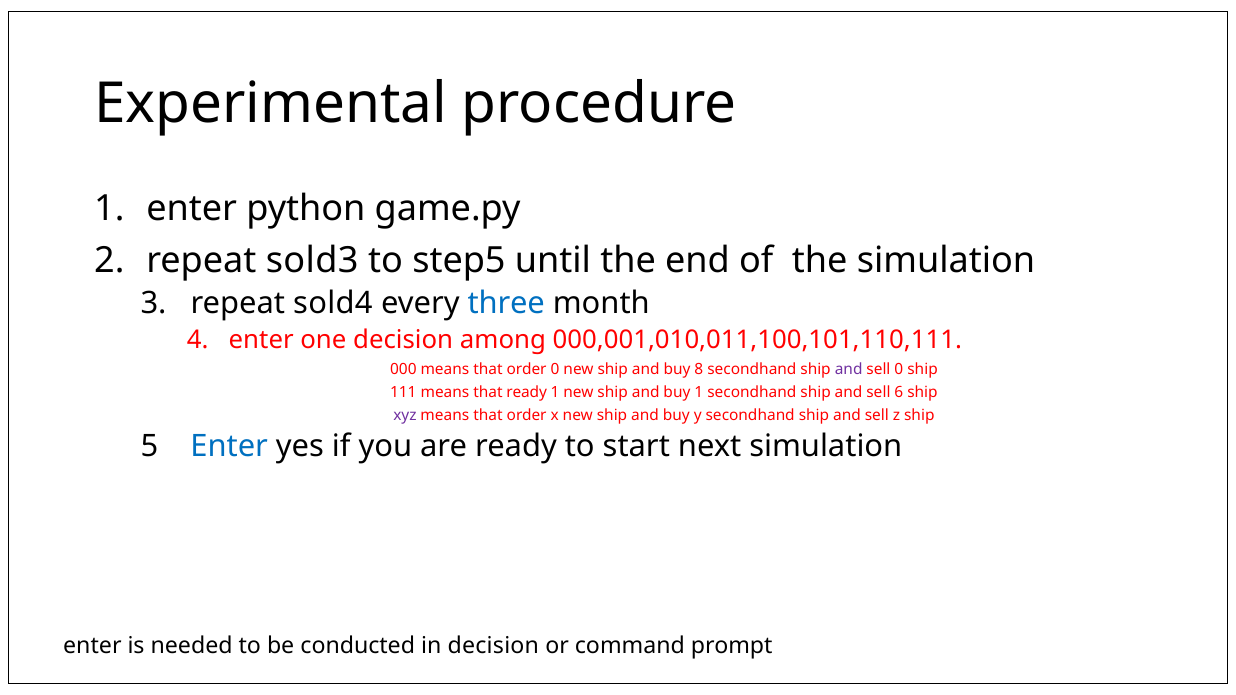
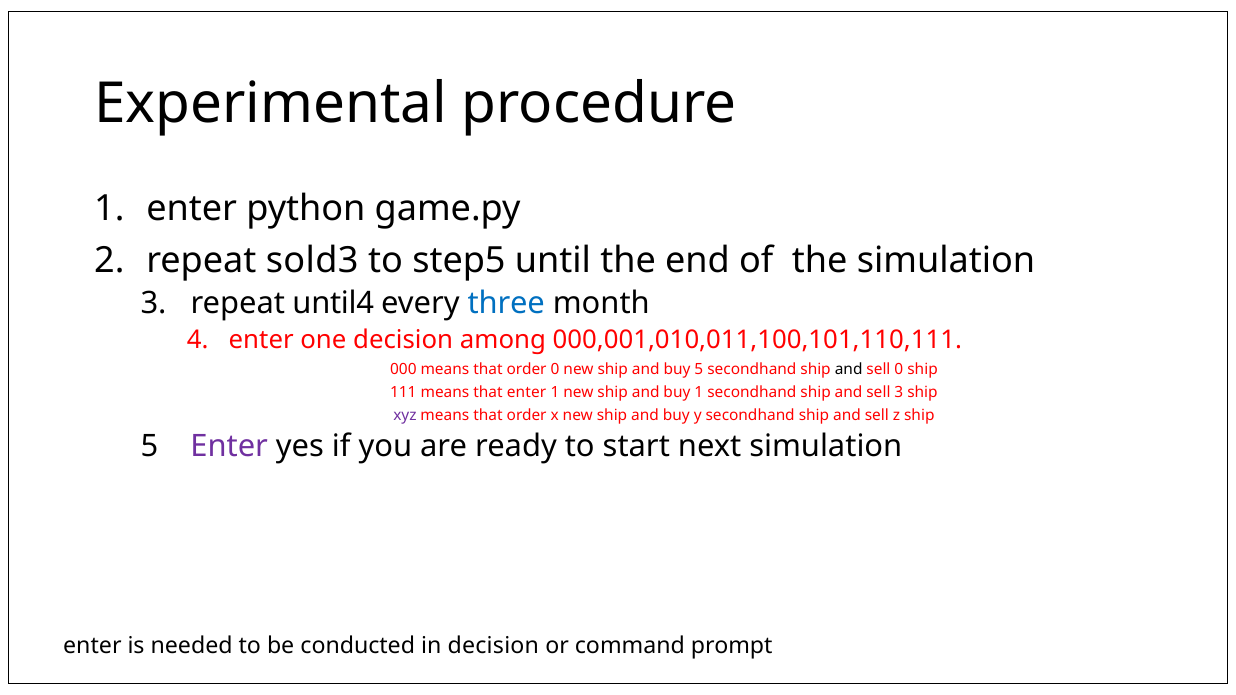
sold4: sold4 -> until4
buy 8: 8 -> 5
and at (849, 369) colour: purple -> black
that ready: ready -> enter
sell 6: 6 -> 3
Enter at (229, 447) colour: blue -> purple
